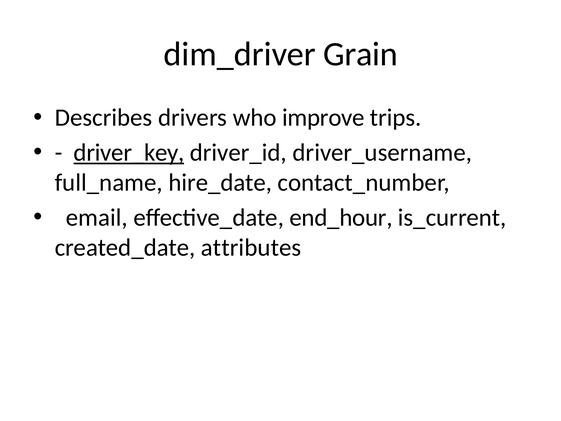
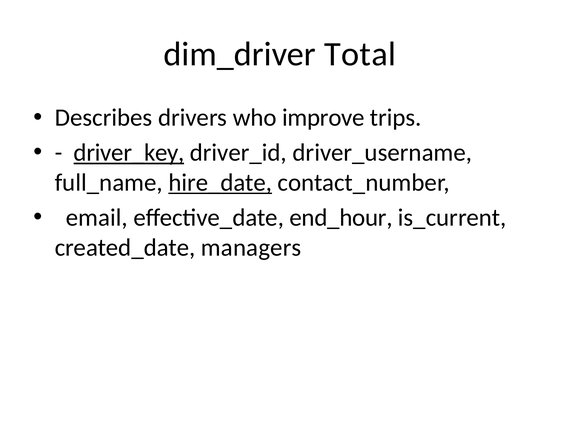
Grain: Grain -> Total
hire_date underline: none -> present
attributes: attributes -> managers
